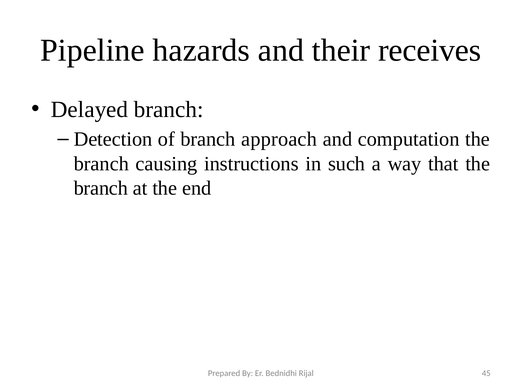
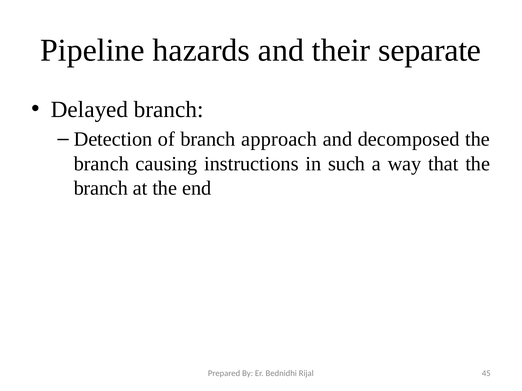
receives: receives -> separate
computation: computation -> decomposed
